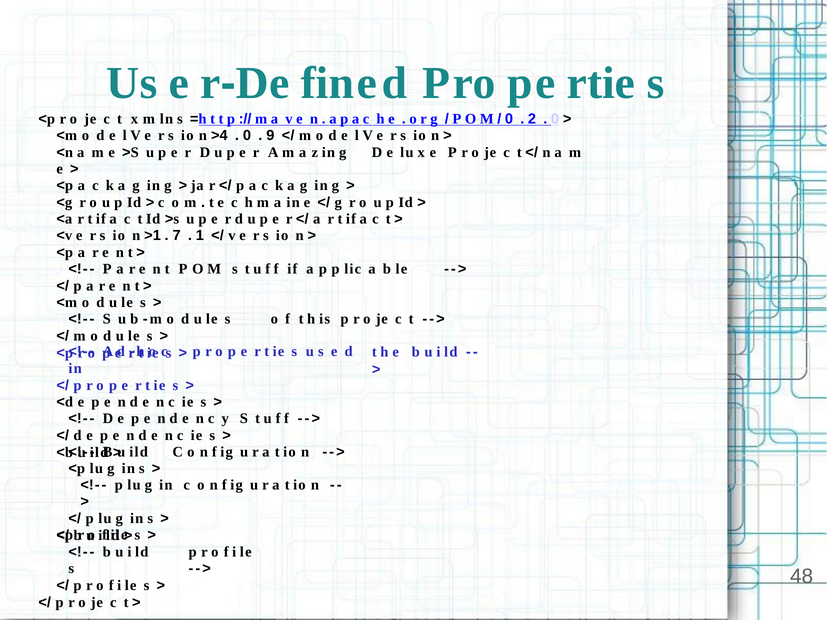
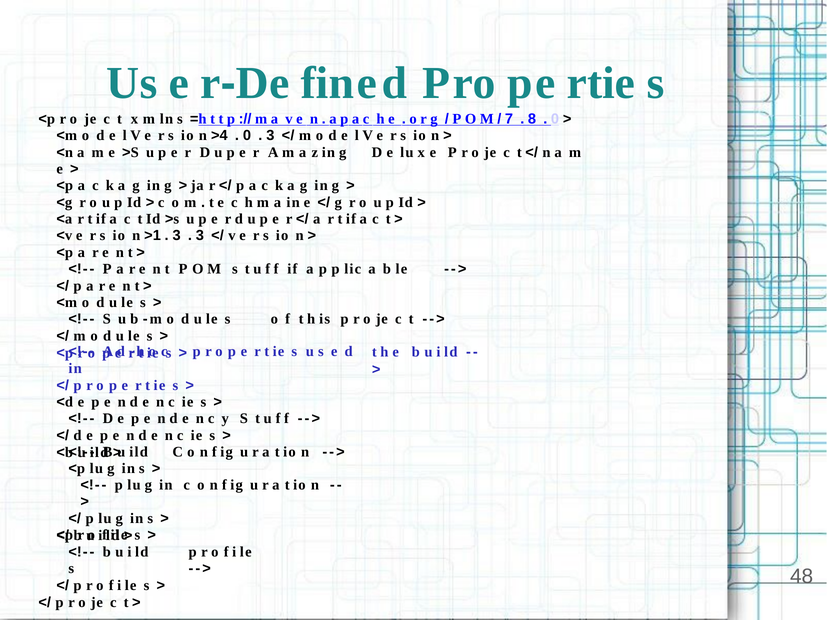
0 at (509, 119): 0 -> 7
2: 2 -> 8
9 at (270, 136): 9 -> 3
7 at (177, 236): 7 -> 3
1 at (200, 236): 1 -> 3
